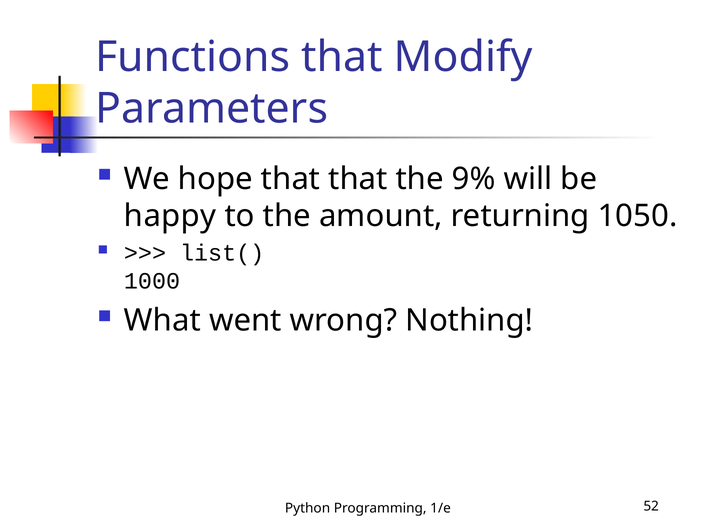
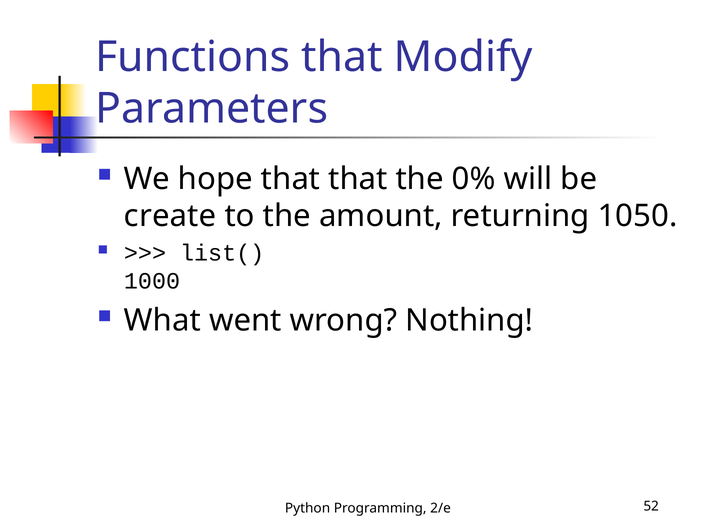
9%: 9% -> 0%
happy: happy -> create
1/e: 1/e -> 2/e
